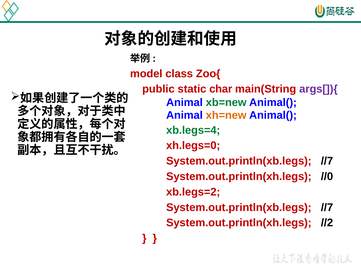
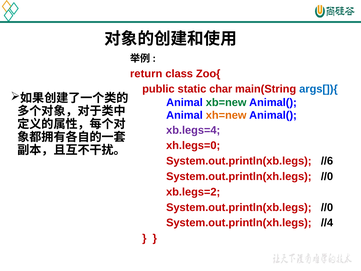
model: model -> return
args[]){ colour: purple -> blue
xb.legs=4 colour: green -> purple
//7 at (327, 161): //7 -> //6
//7 at (327, 207): //7 -> //0
//2: //2 -> //4
